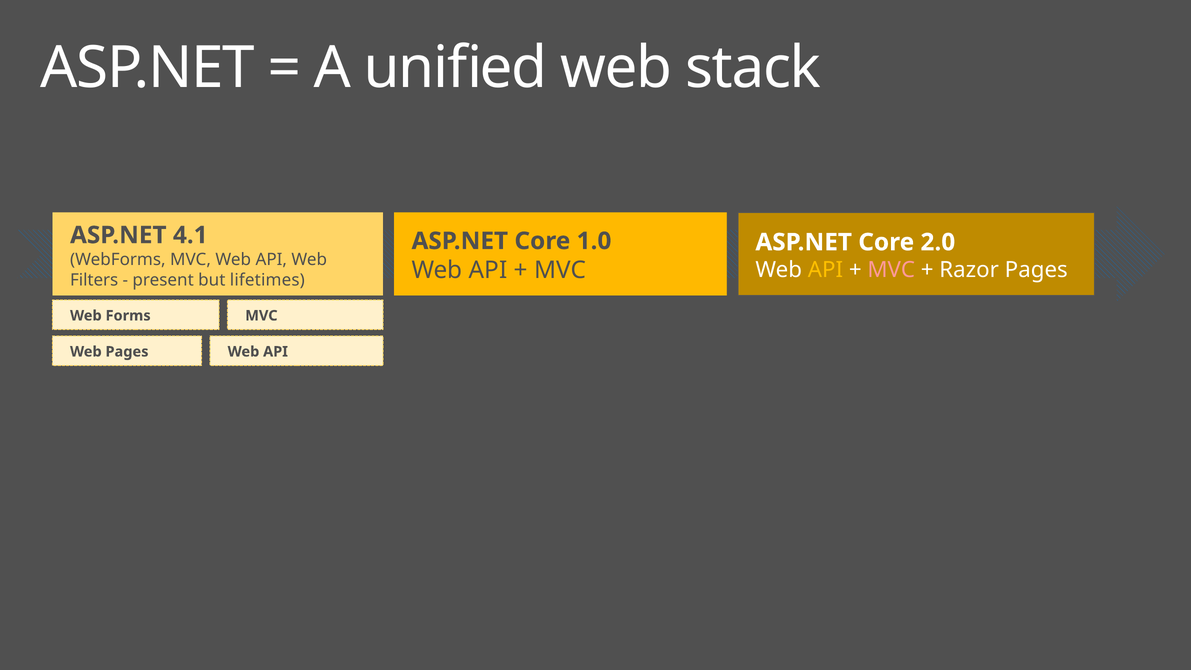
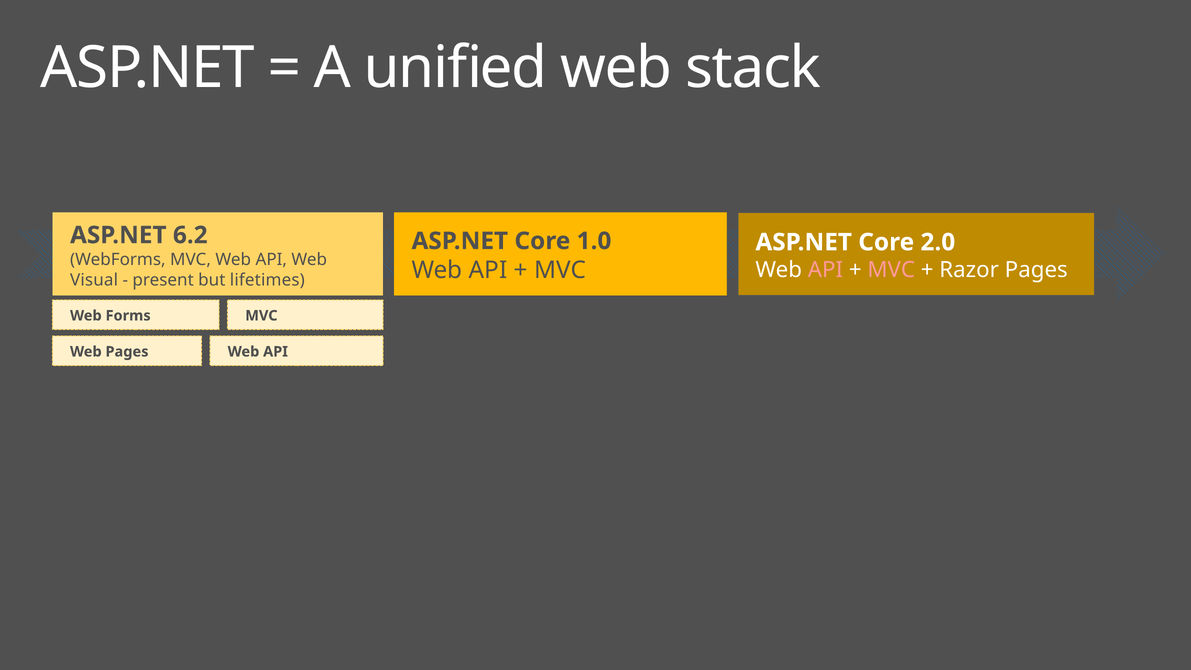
4.1: 4.1 -> 6.2
API at (825, 270) colour: yellow -> pink
Filters: Filters -> Visual
